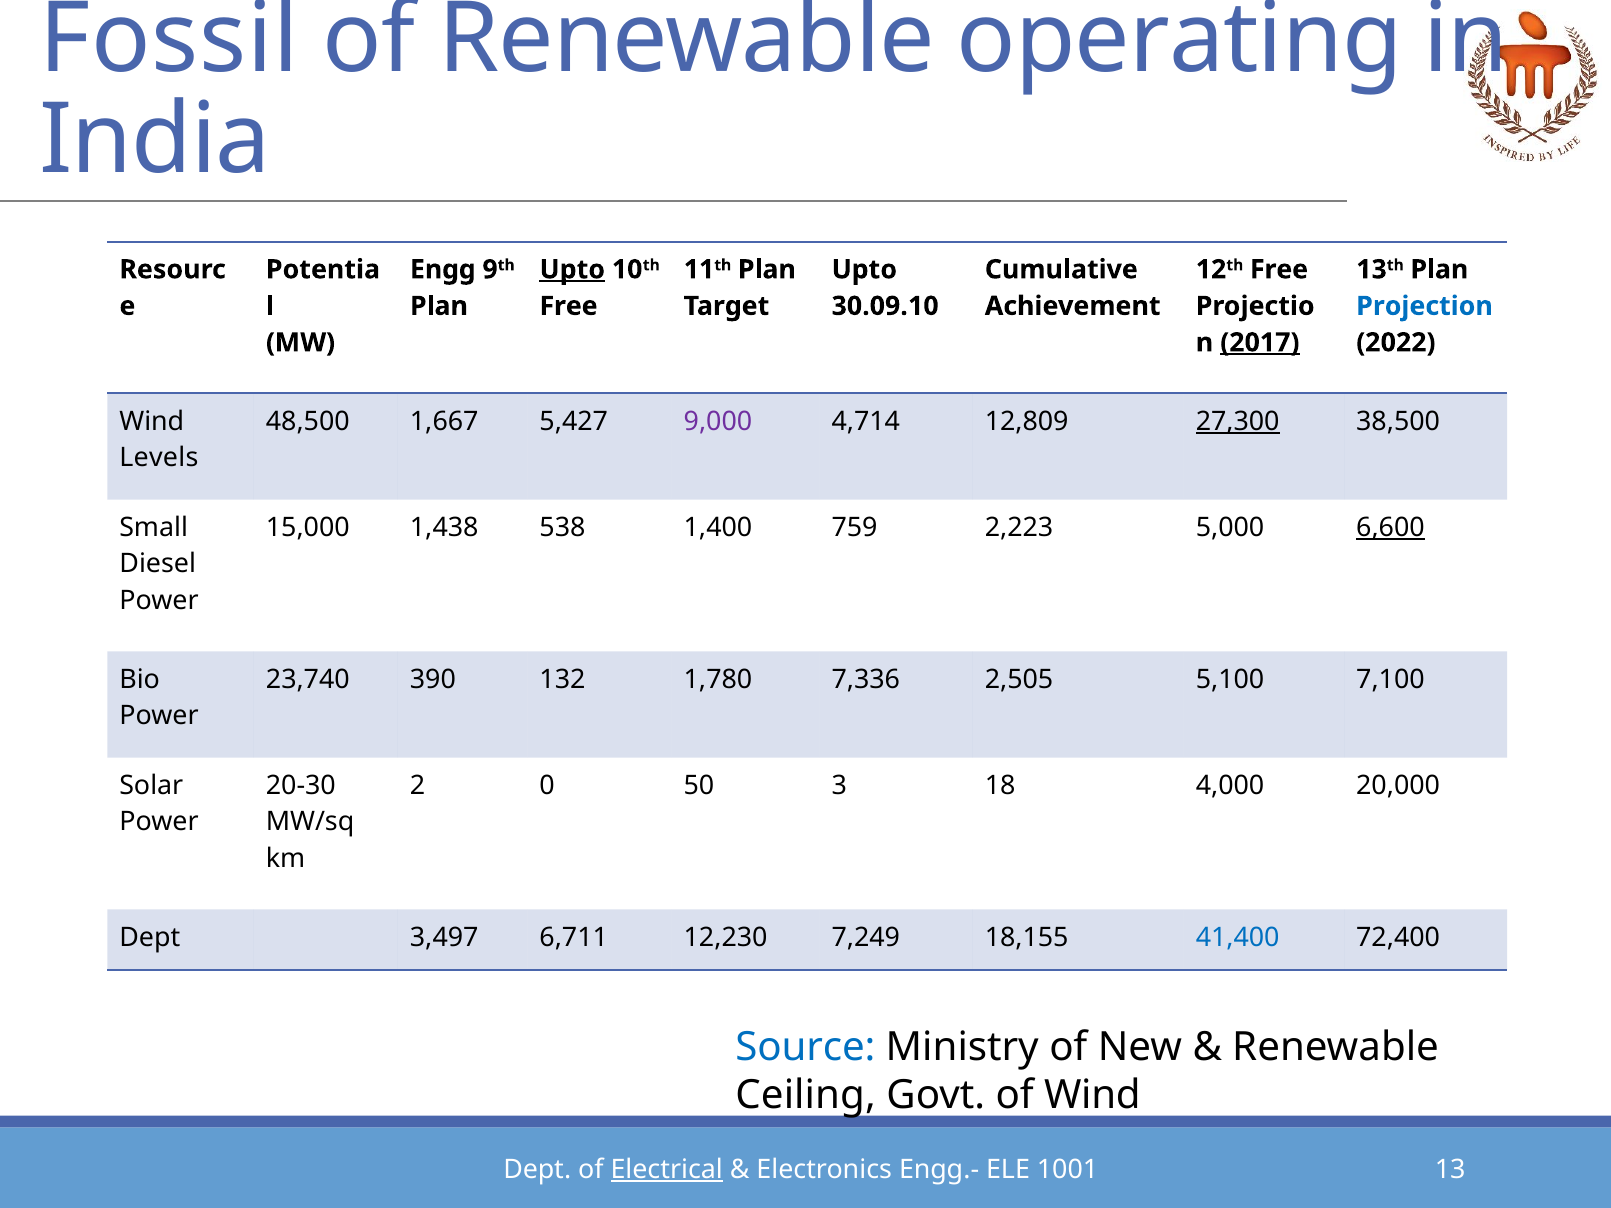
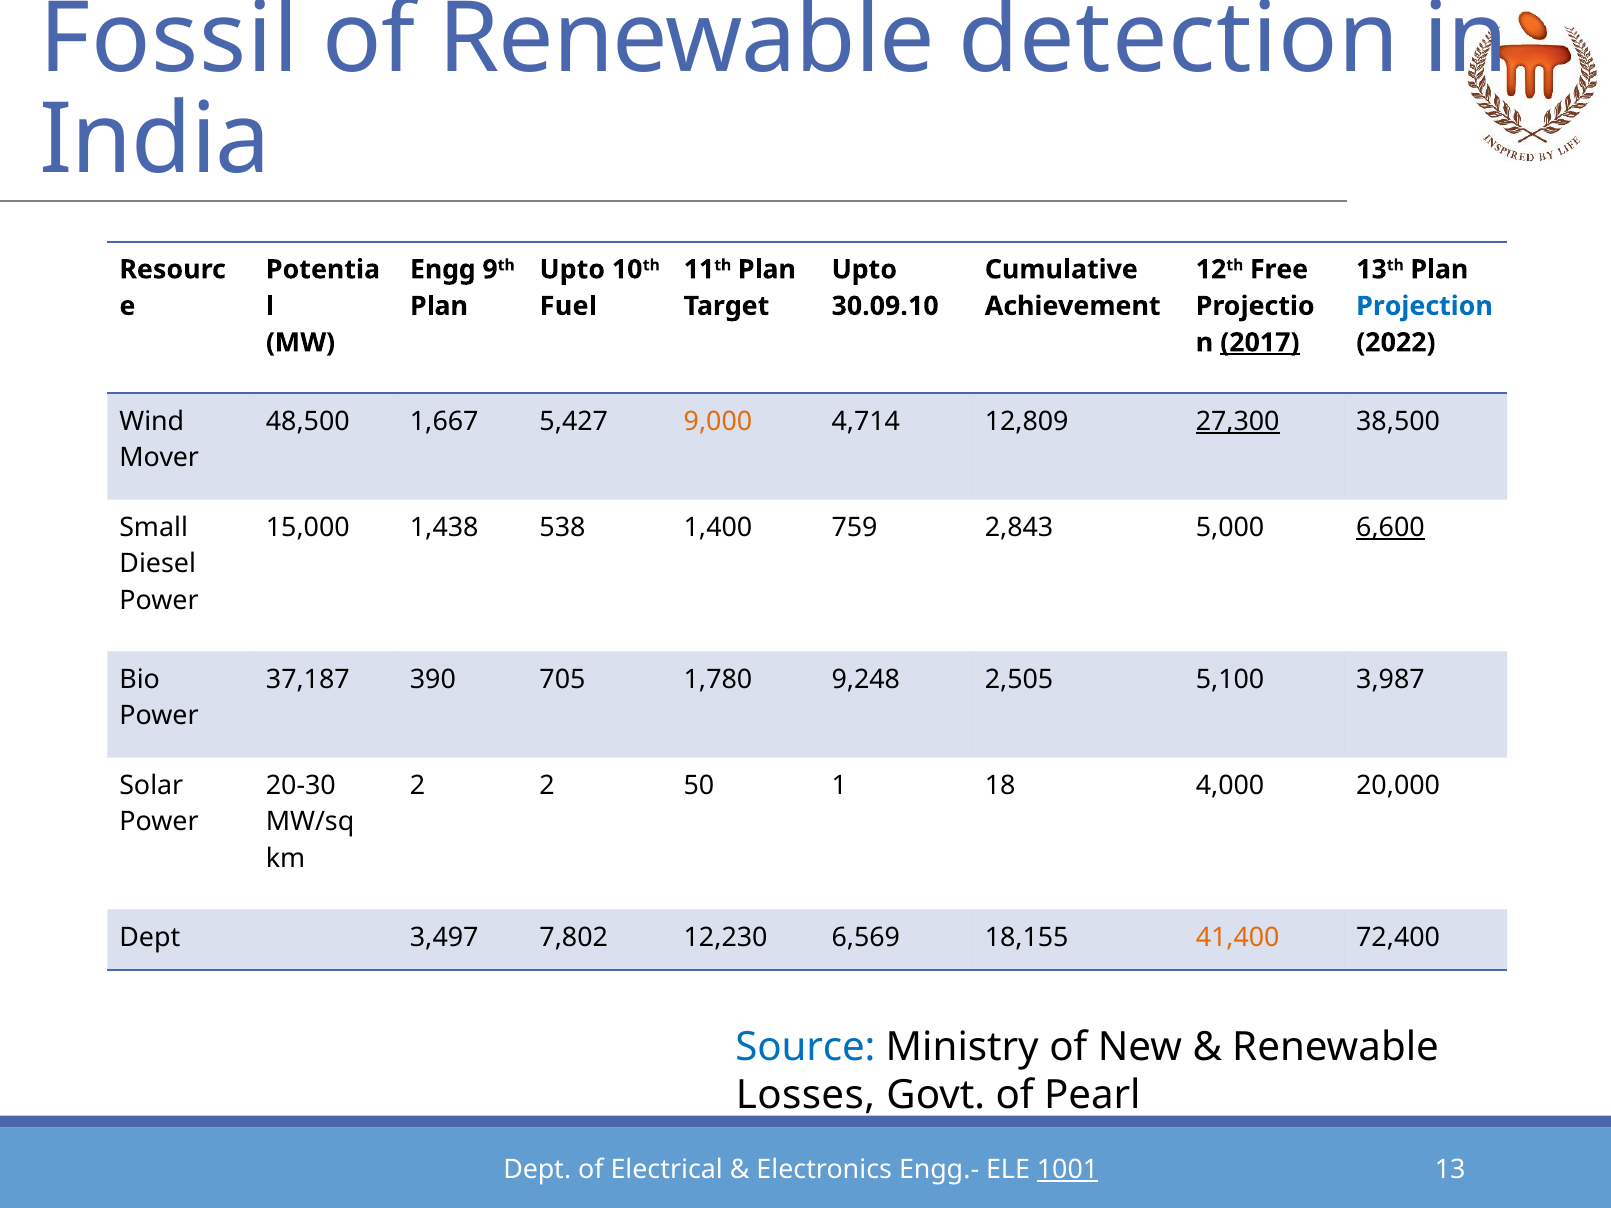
operating: operating -> detection
Upto at (572, 270) underline: present -> none
Free at (569, 306): Free -> Fuel
9,000 colour: purple -> orange
Levels: Levels -> Mover
2,223: 2,223 -> 2,843
23,740: 23,740 -> 37,187
132: 132 -> 705
7,336: 7,336 -> 9,248
7,100: 7,100 -> 3,987
2 0: 0 -> 2
3: 3 -> 1
6,711: 6,711 -> 7,802
7,249: 7,249 -> 6,569
41,400 colour: blue -> orange
Ceiling: Ceiling -> Losses
of Wind: Wind -> Pearl
Electrical underline: present -> none
1001 underline: none -> present
